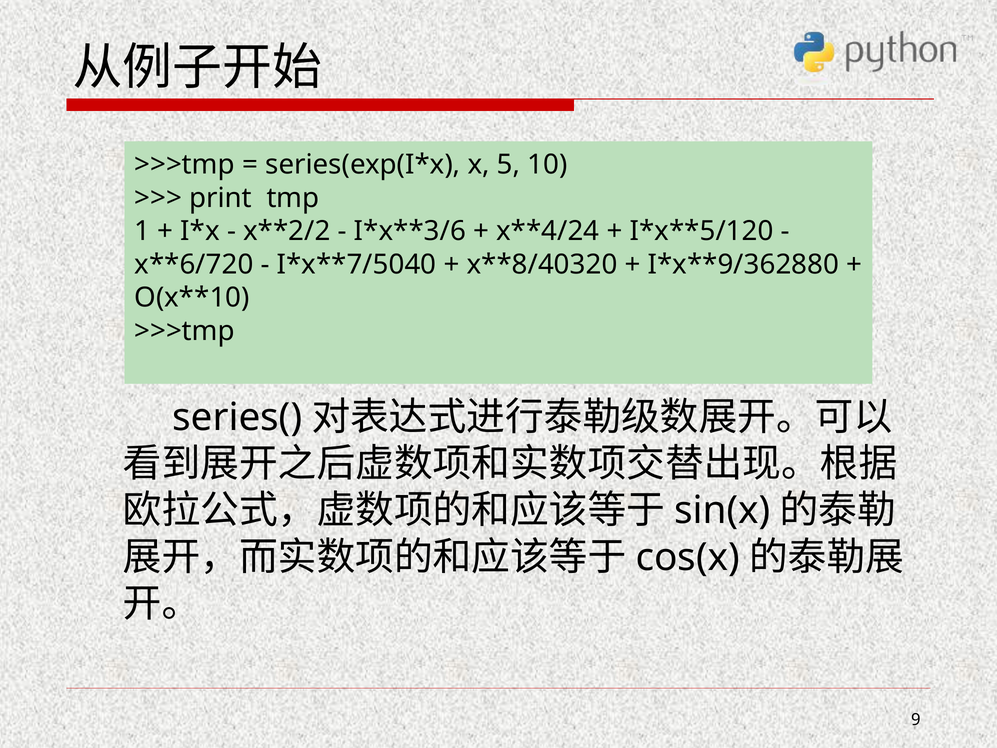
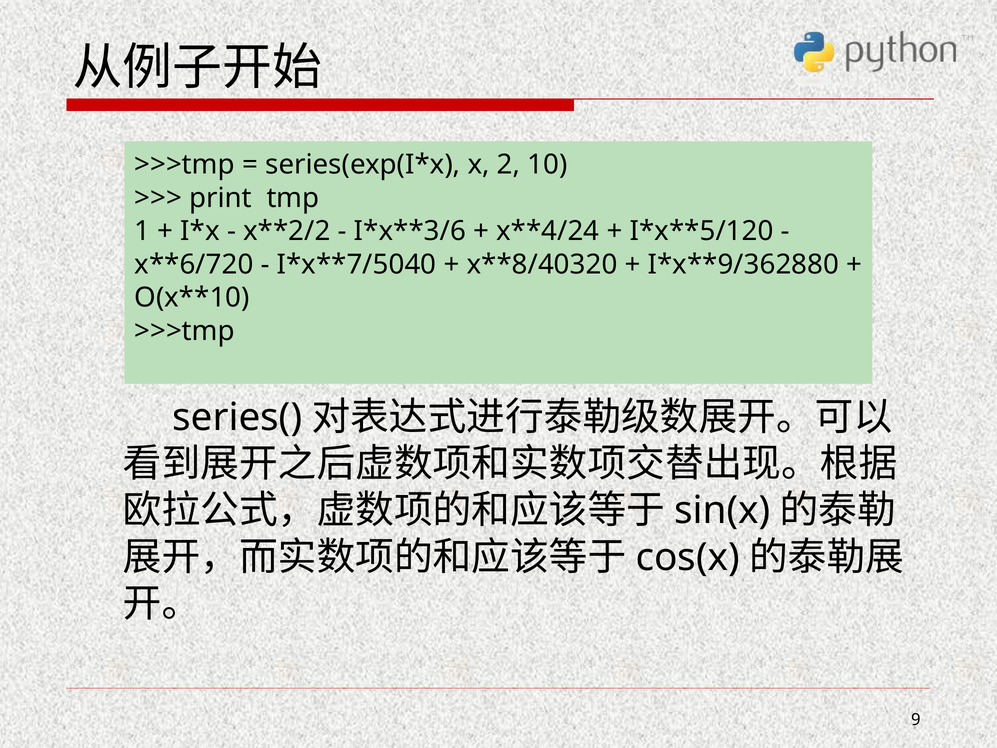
5: 5 -> 2
